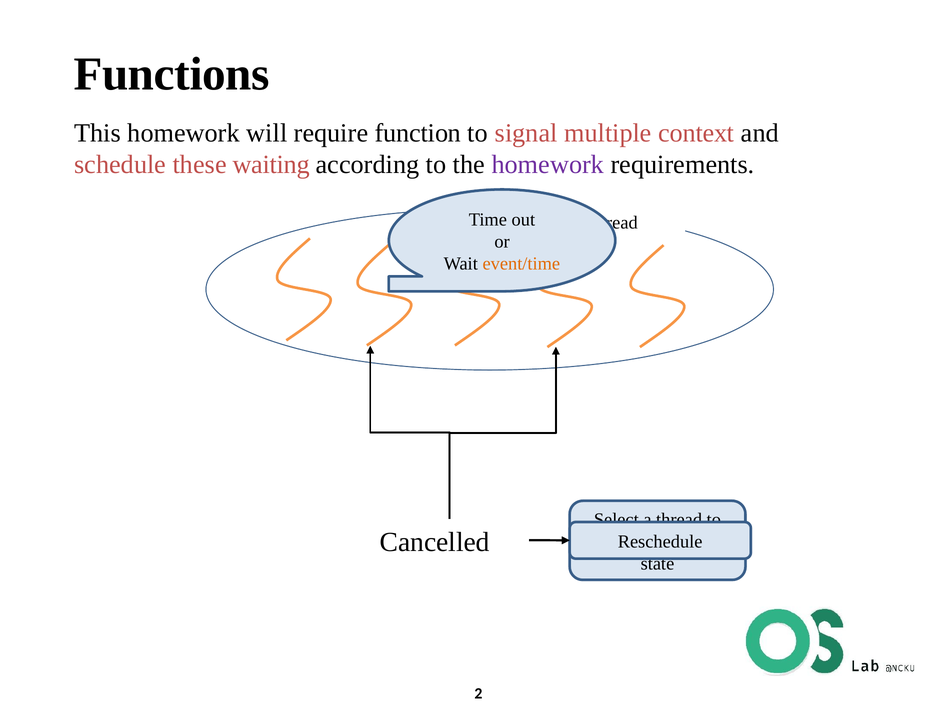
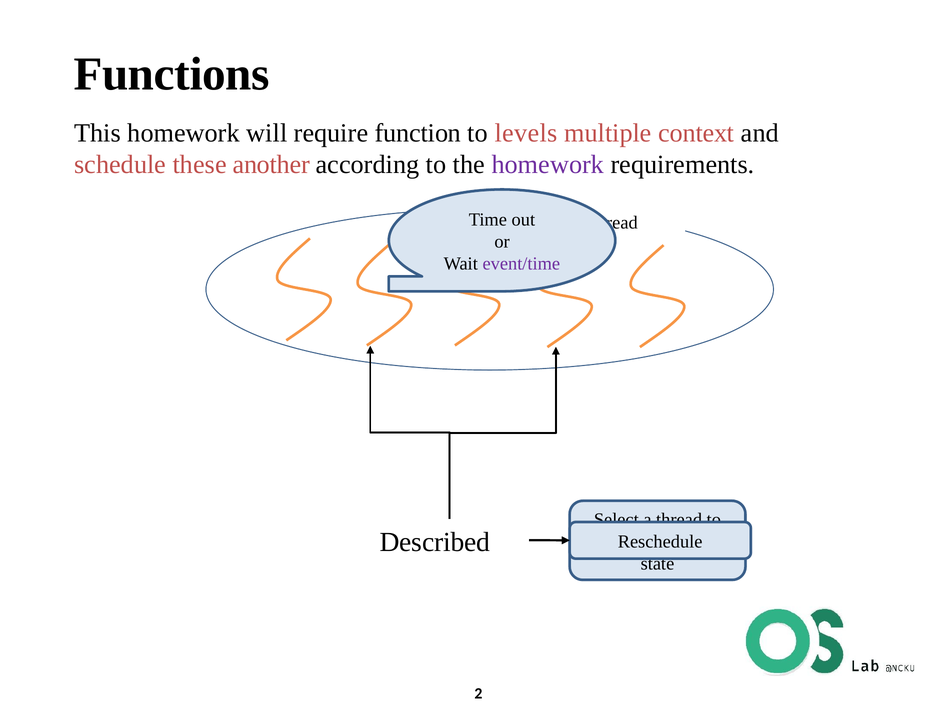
signal: signal -> levels
waiting: waiting -> another
event/time colour: orange -> purple
Cancelled: Cancelled -> Described
